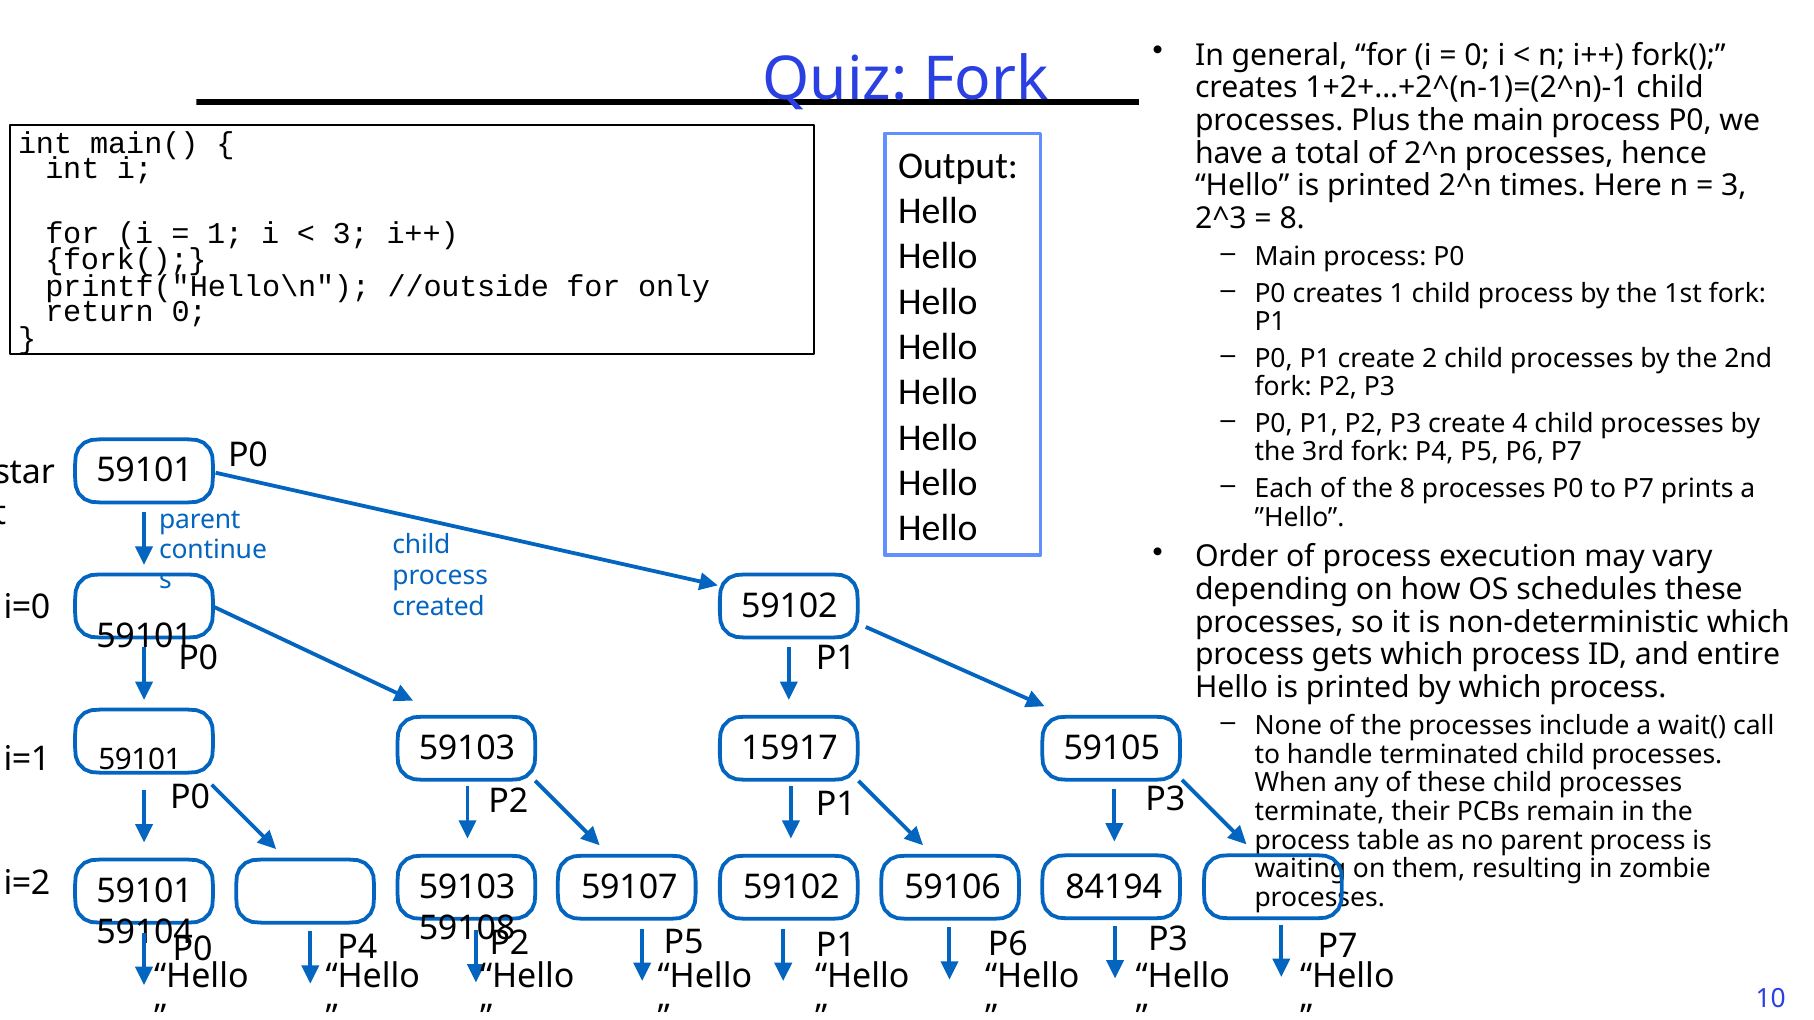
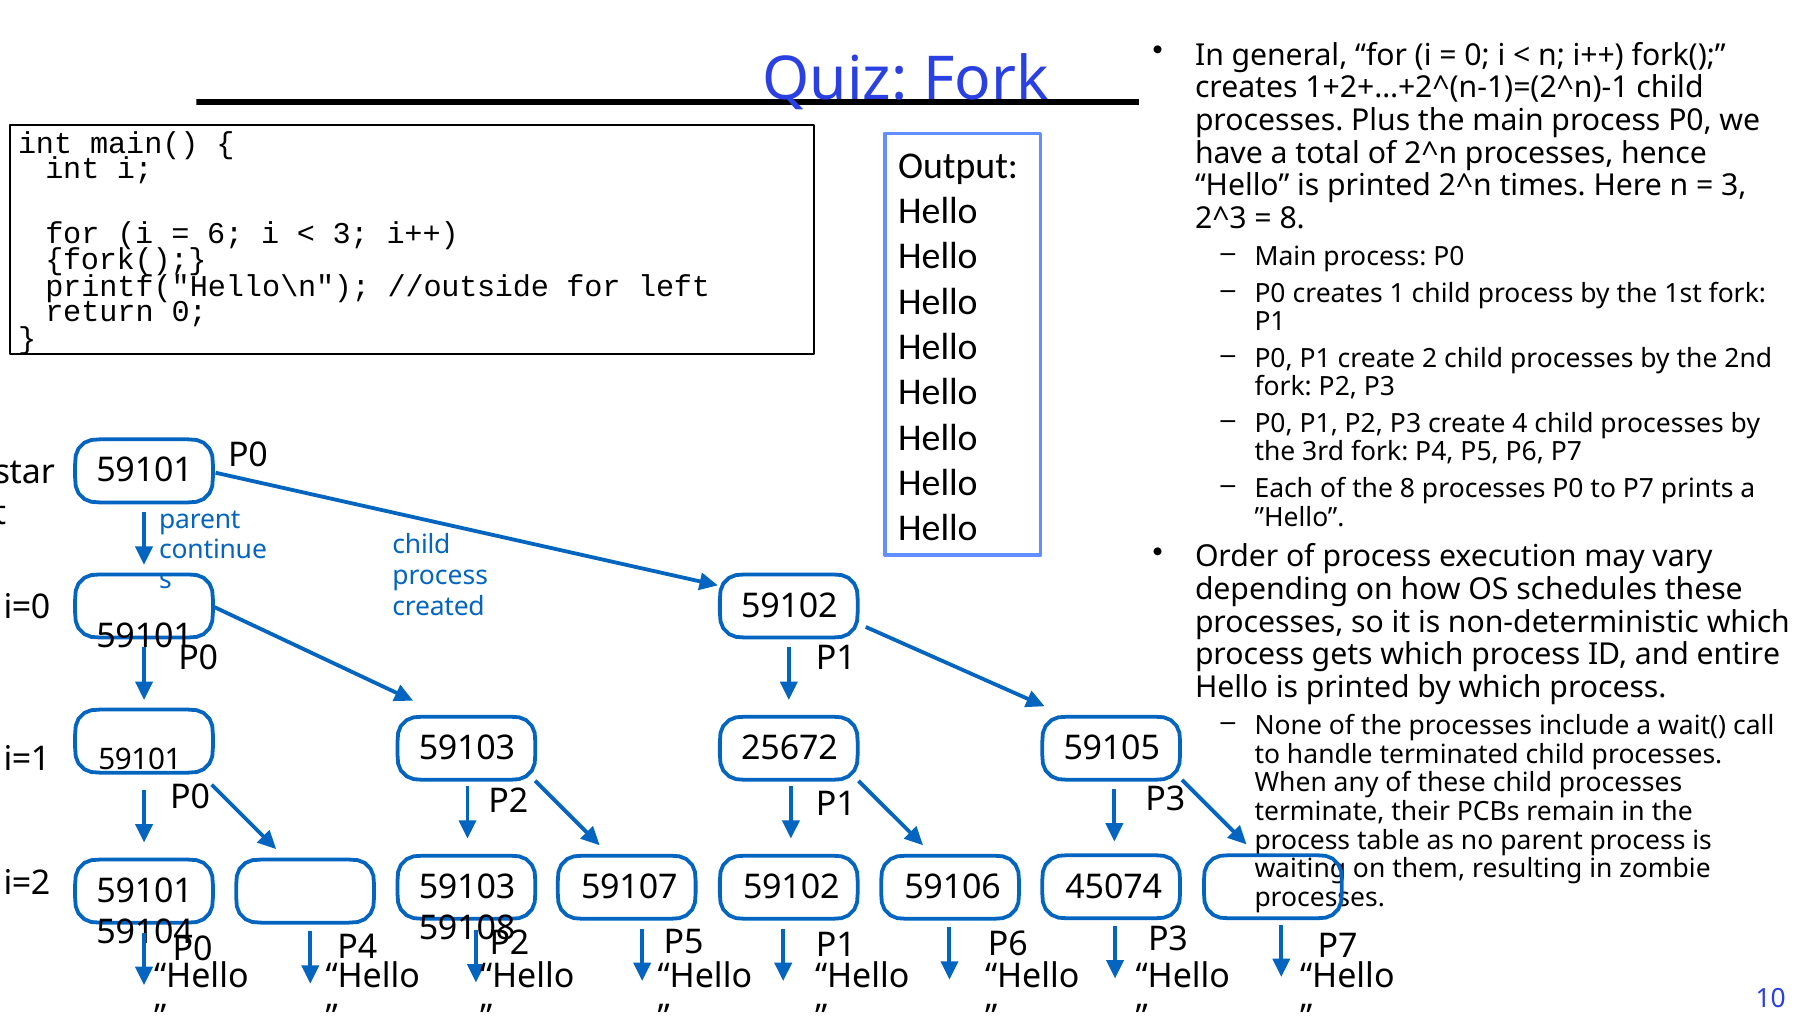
1 at (225, 233): 1 -> 6
only: only -> left
15917: 15917 -> 25672
84194: 84194 -> 45074
